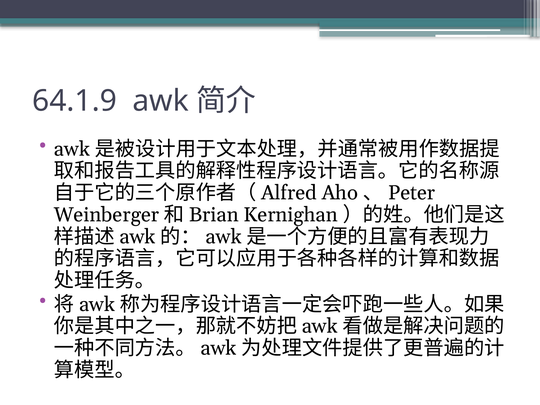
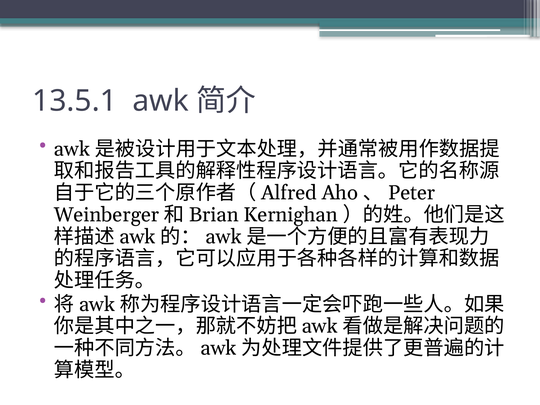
64.1.9: 64.1.9 -> 13.5.1
